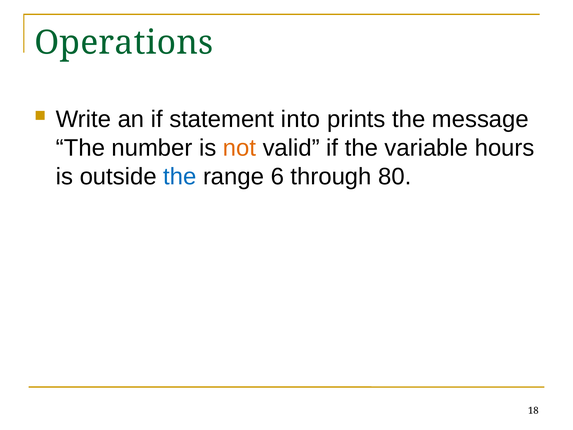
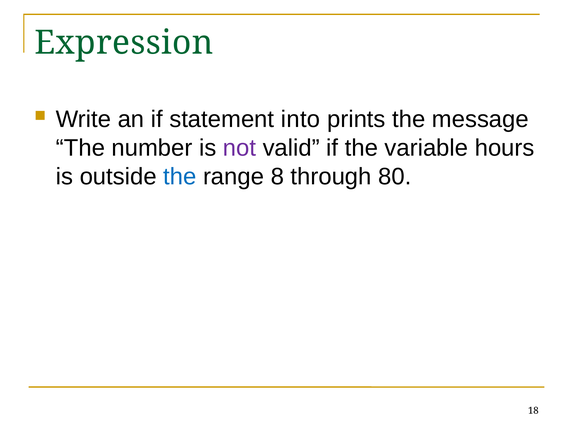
Operations: Operations -> Expression
not colour: orange -> purple
6: 6 -> 8
